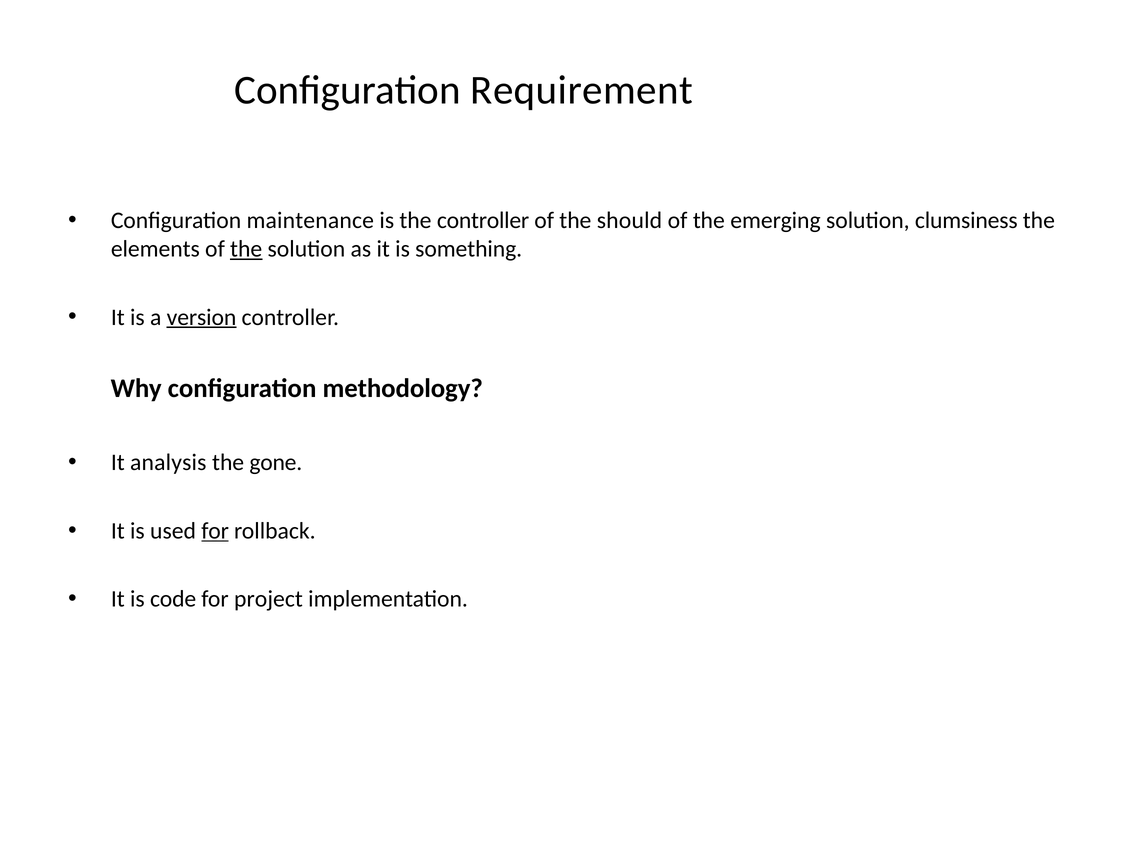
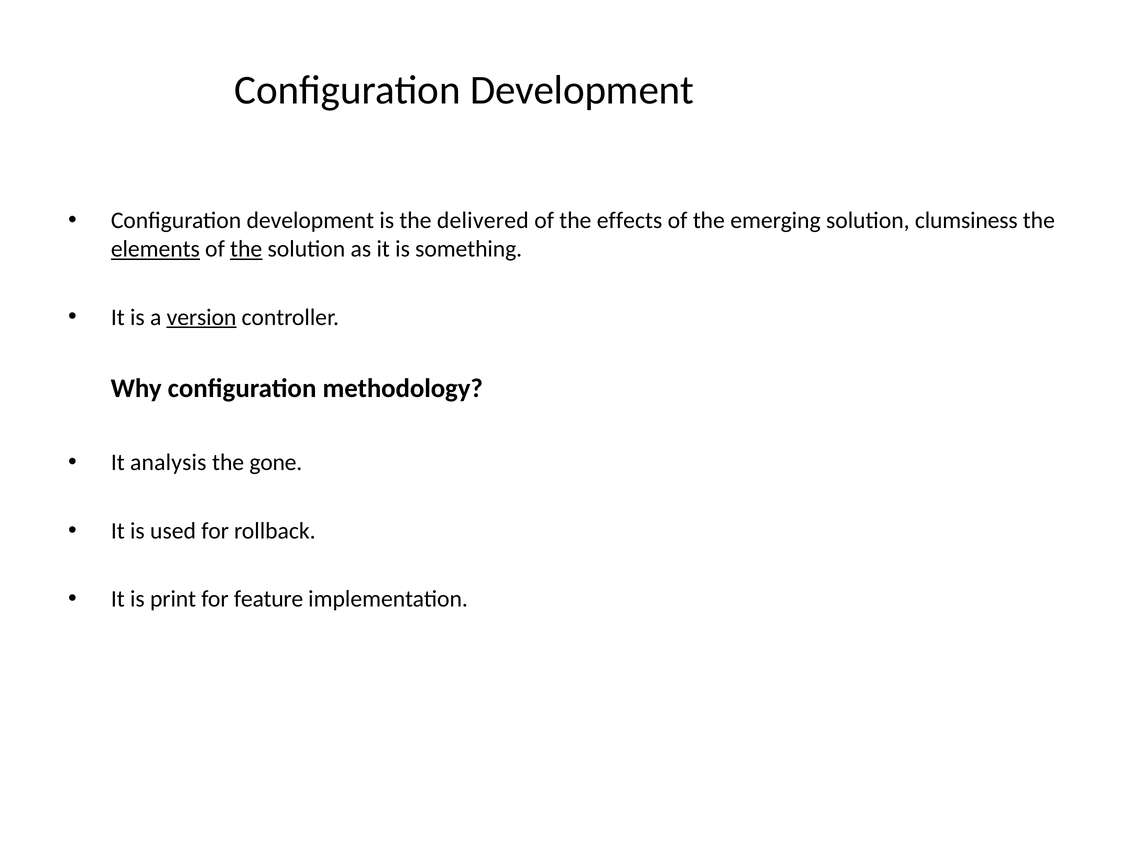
Requirement at (582, 90): Requirement -> Development
maintenance at (310, 221): maintenance -> development
the controller: controller -> delivered
should: should -> effects
elements underline: none -> present
for at (215, 531) underline: present -> none
code: code -> print
project: project -> feature
